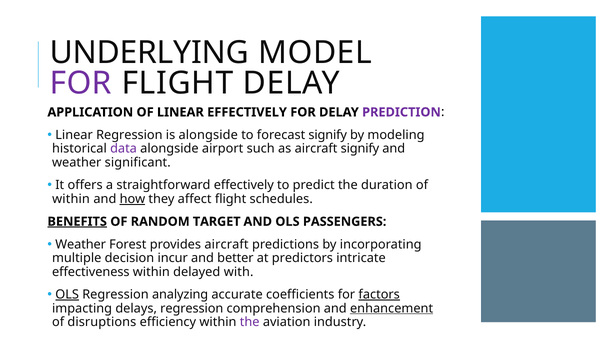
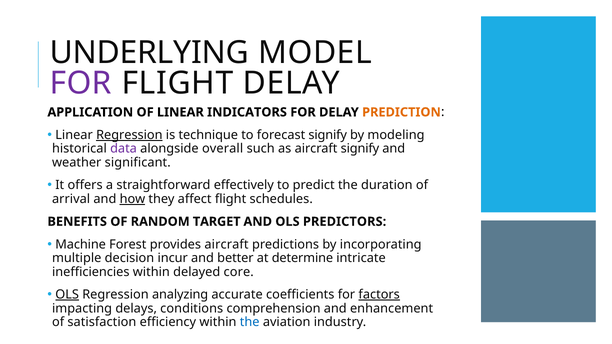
LINEAR EFFECTIVELY: EFFECTIVELY -> INDICATORS
PREDICTION colour: purple -> orange
Regression at (129, 135) underline: none -> present
is alongside: alongside -> technique
airport: airport -> overall
within at (71, 199): within -> arrival
BENEFITS underline: present -> none
PASSENGERS: PASSENGERS -> PREDICTORS
Weather at (81, 244): Weather -> Machine
predictors: predictors -> determine
effectiveness: effectiveness -> inefficiencies
with: with -> core
delays regression: regression -> conditions
enhancement underline: present -> none
disruptions: disruptions -> satisfaction
the at (250, 322) colour: purple -> blue
